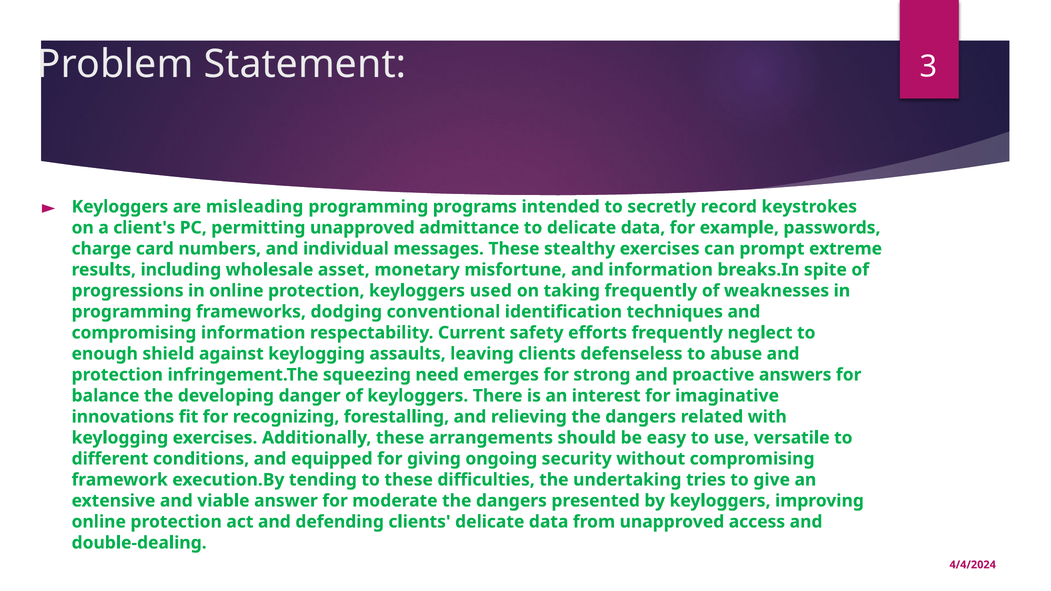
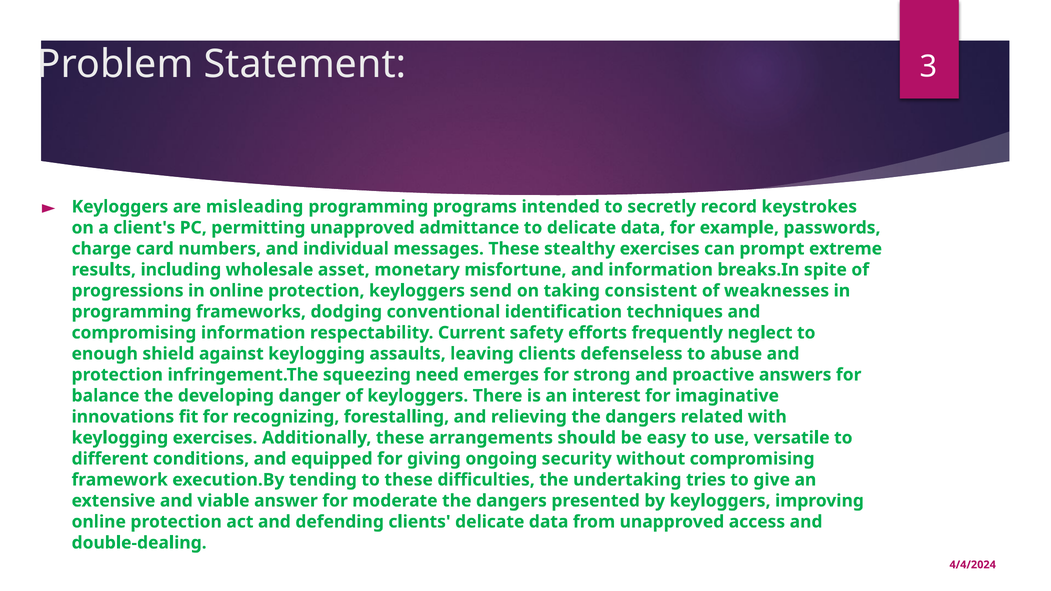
used: used -> send
taking frequently: frequently -> consistent
